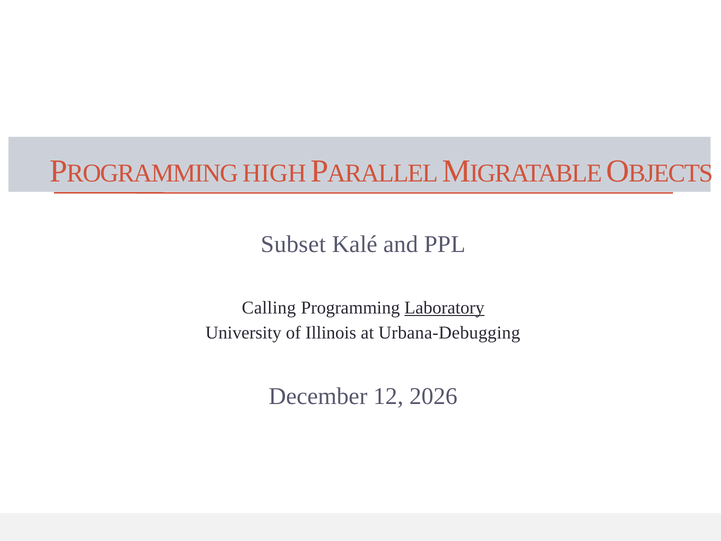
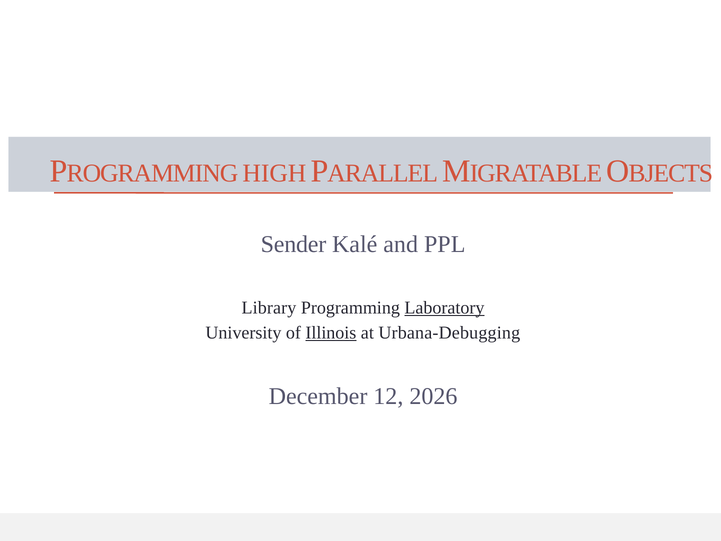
Subset: Subset -> Sender
Calling: Calling -> Library
Illinois underline: none -> present
